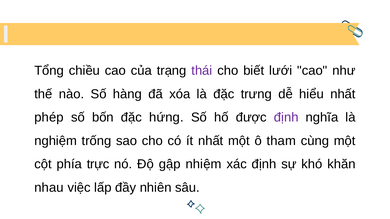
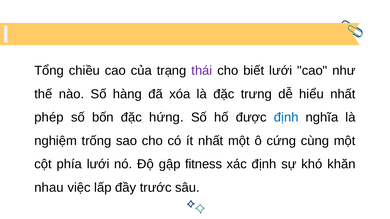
định at (286, 118) colour: purple -> blue
tham: tham -> cứng
phía trực: trực -> lưới
nhiệm: nhiệm -> fitness
nhiên: nhiên -> trước
